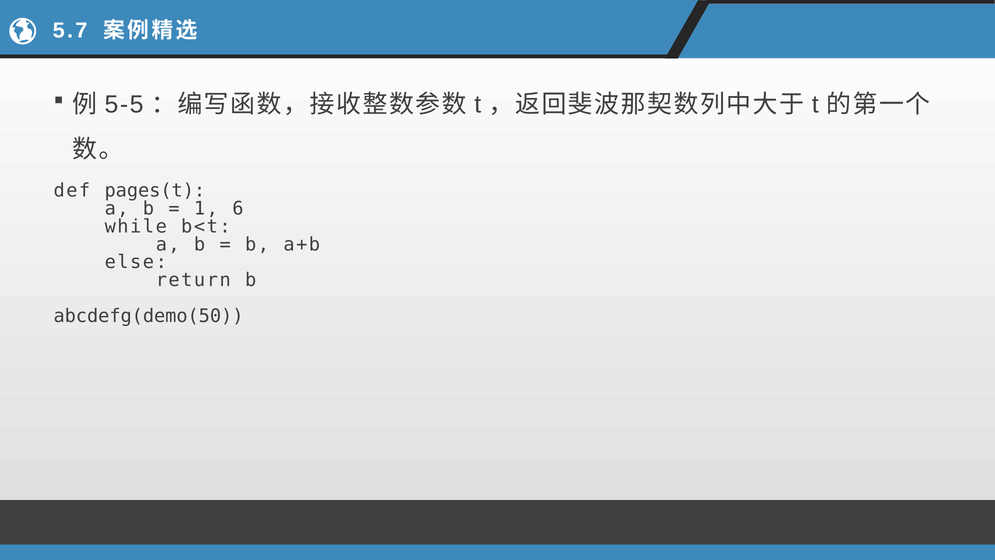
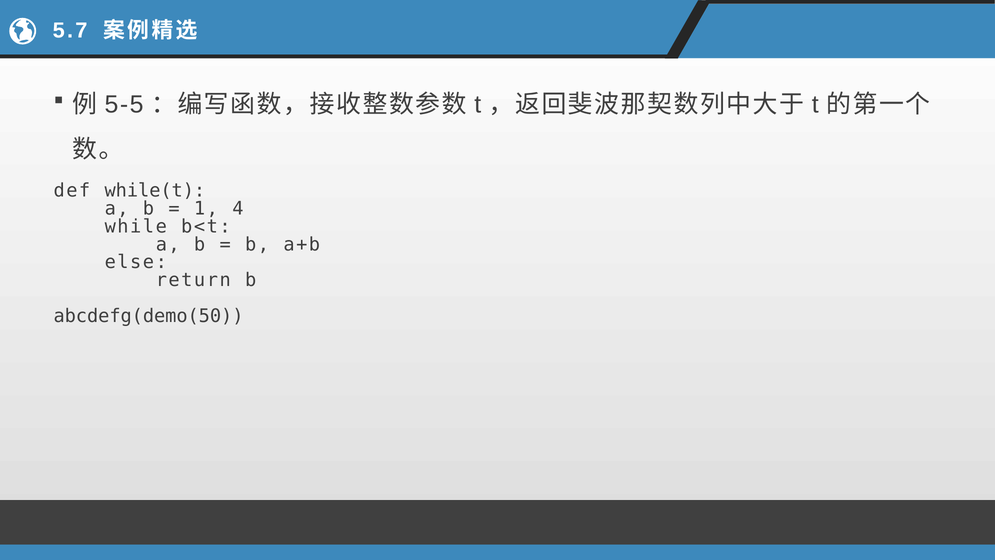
pages(t: pages(t -> while(t
6: 6 -> 4
